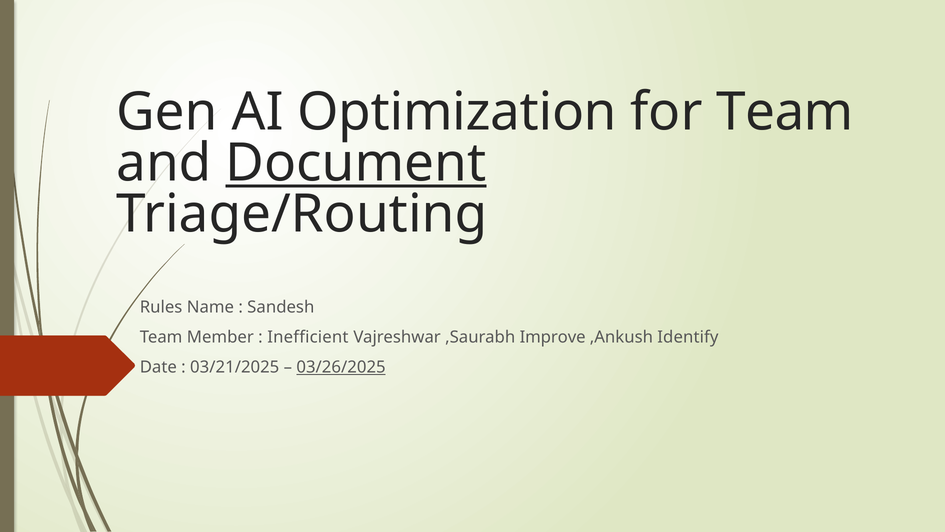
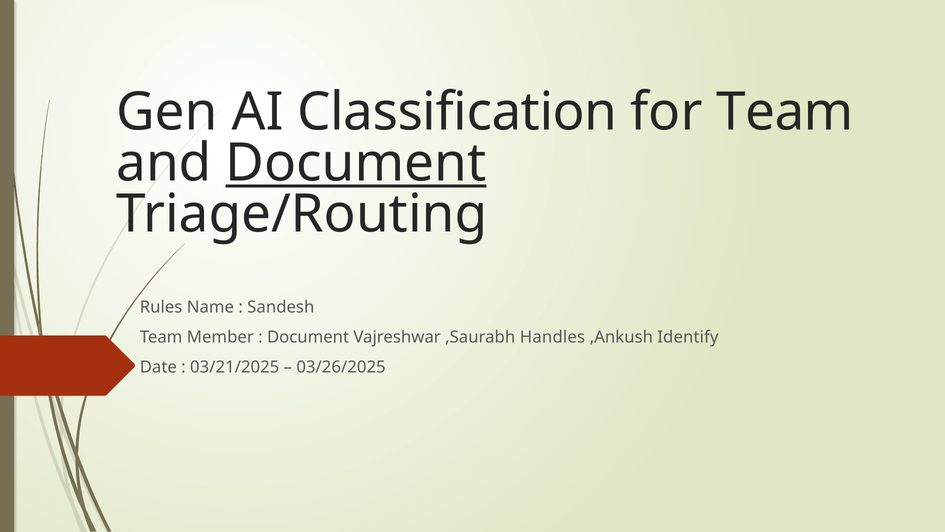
Optimization: Optimization -> Classification
Inefficient at (308, 337): Inefficient -> Document
Improve: Improve -> Handles
03/26/2025 underline: present -> none
